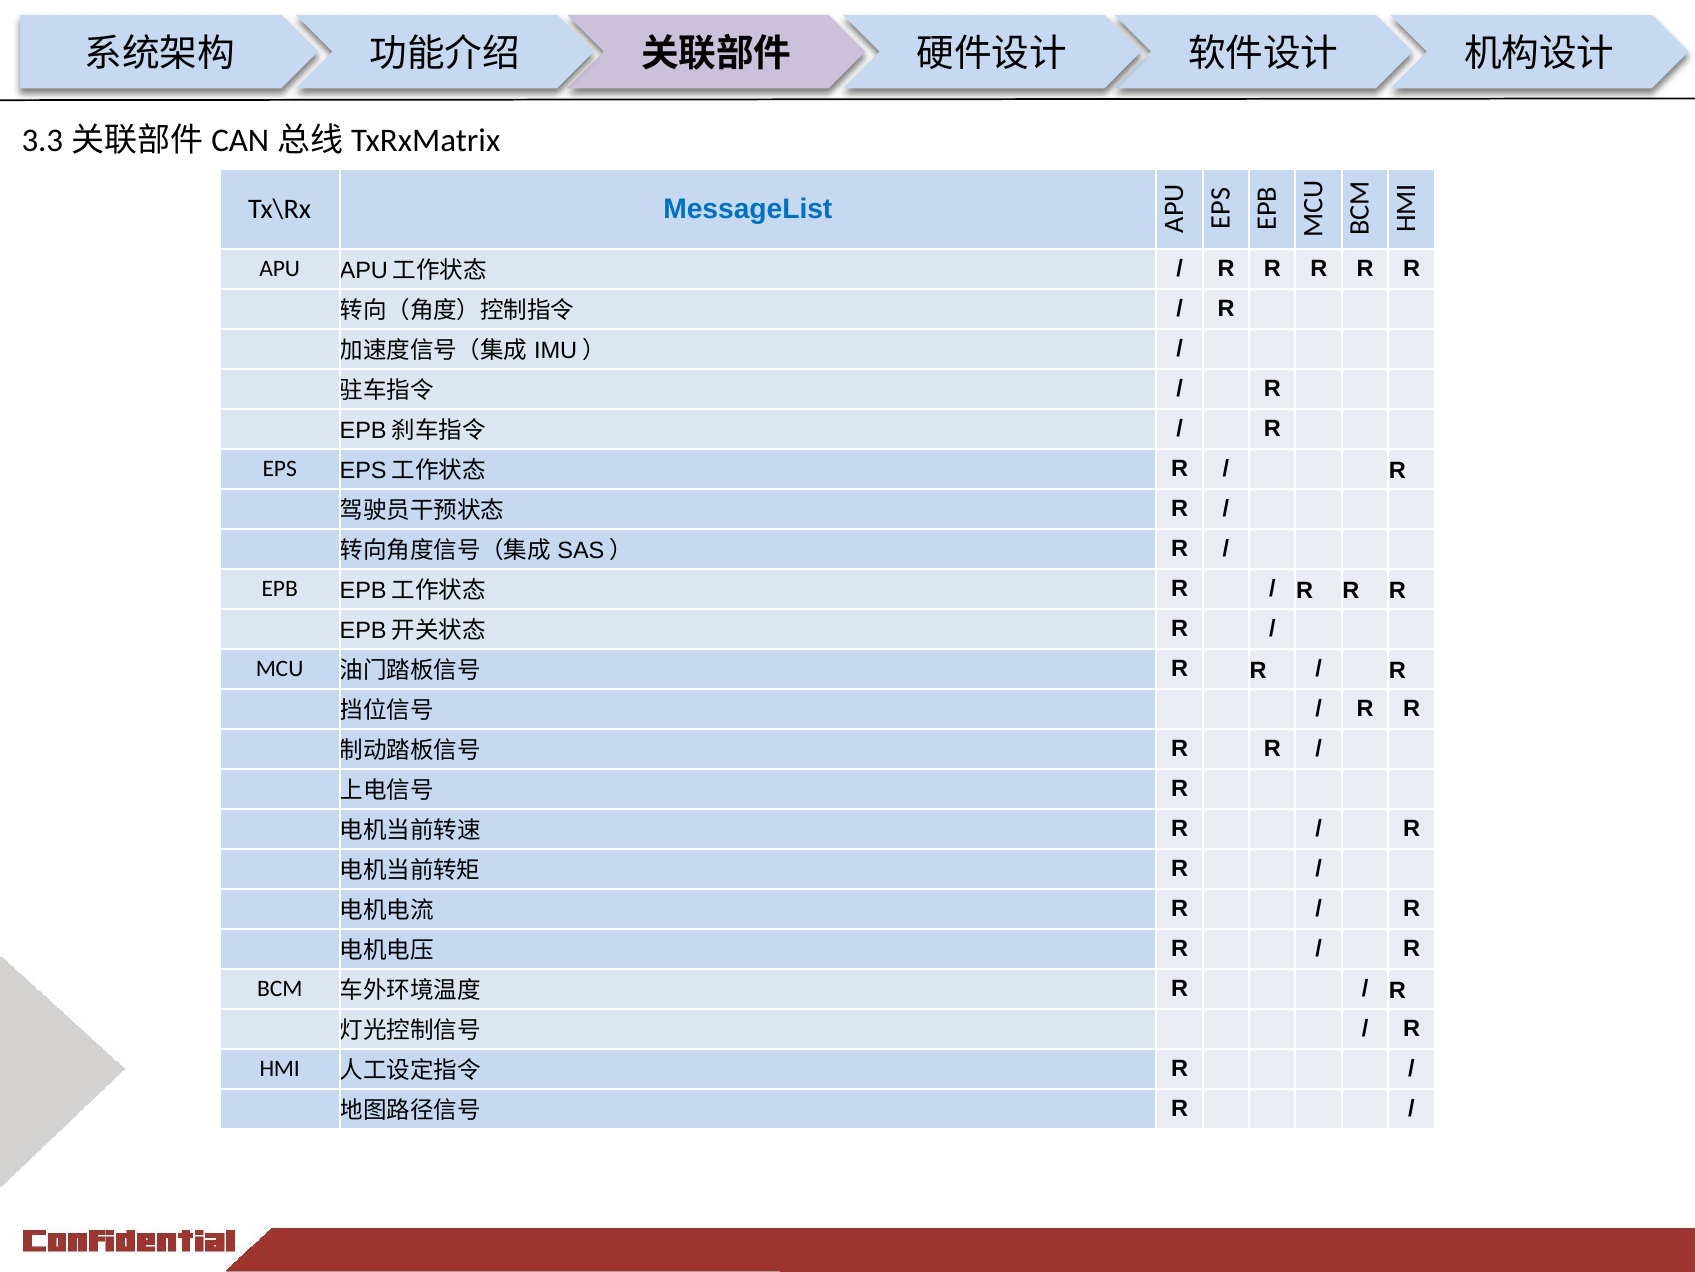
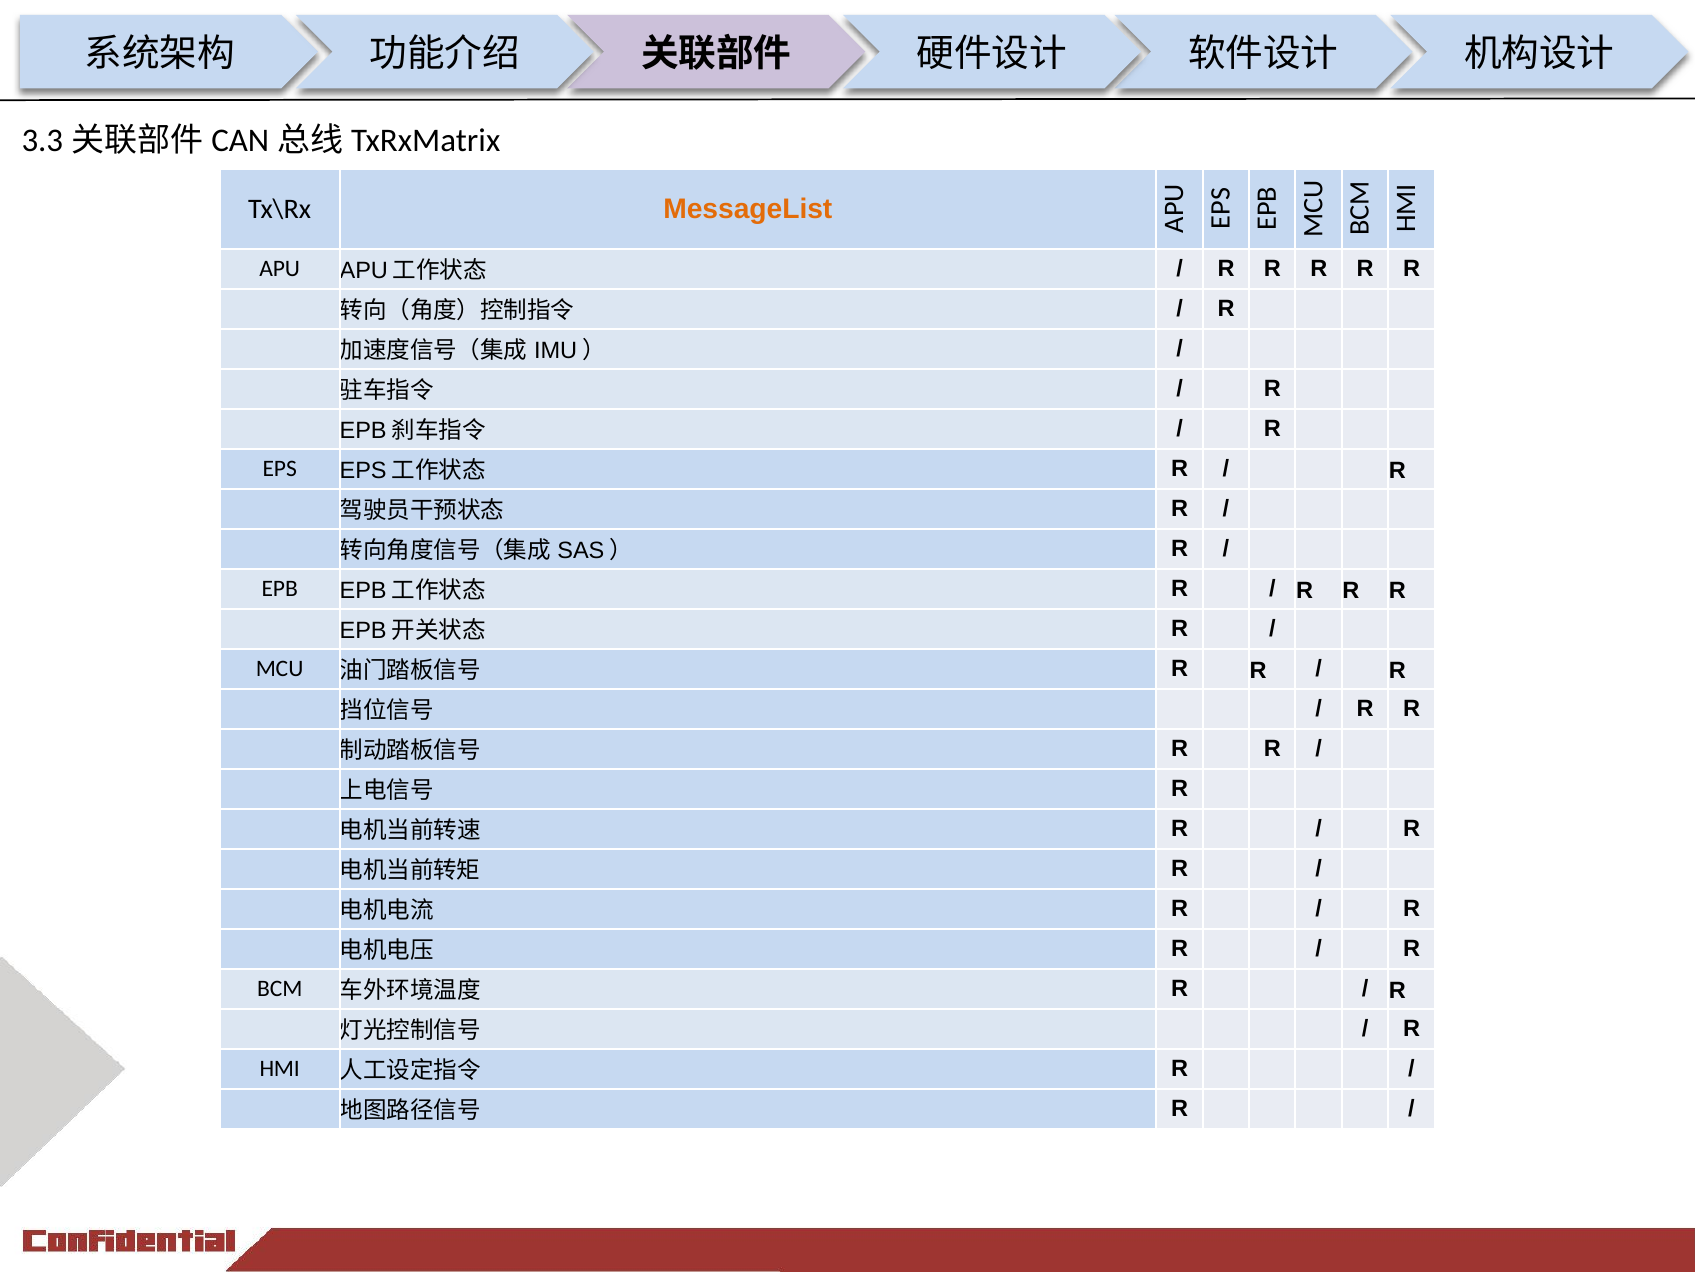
MessageList colour: blue -> orange
